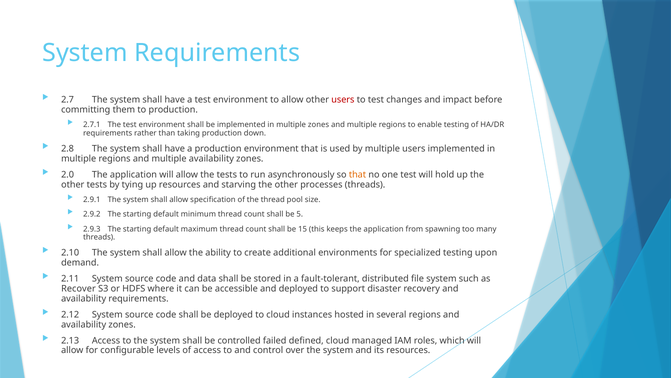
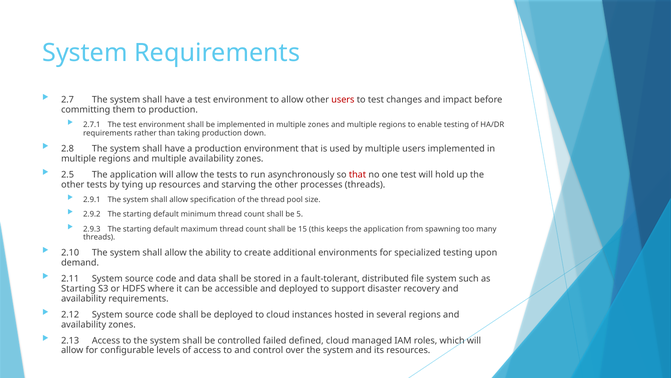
2.0: 2.0 -> 2.5
that at (357, 175) colour: orange -> red
Recover at (78, 288): Recover -> Starting
